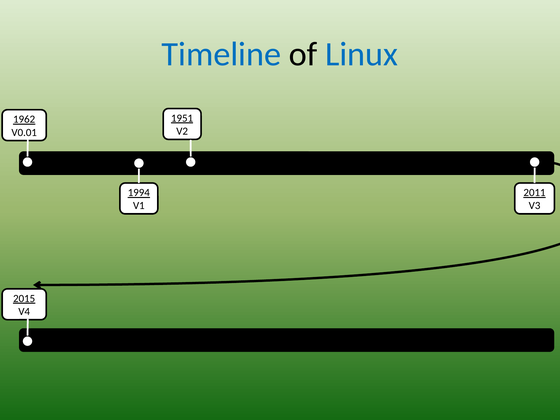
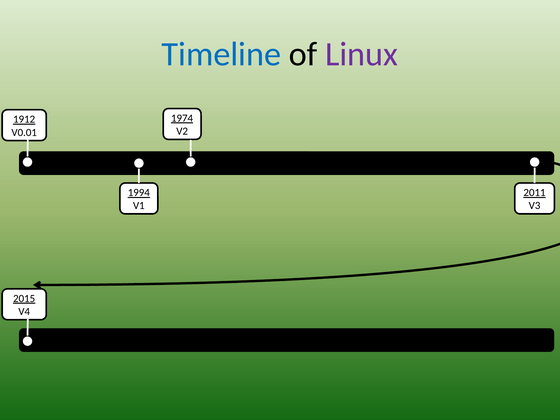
Linux colour: blue -> purple
1951: 1951 -> 1974
1962: 1962 -> 1912
